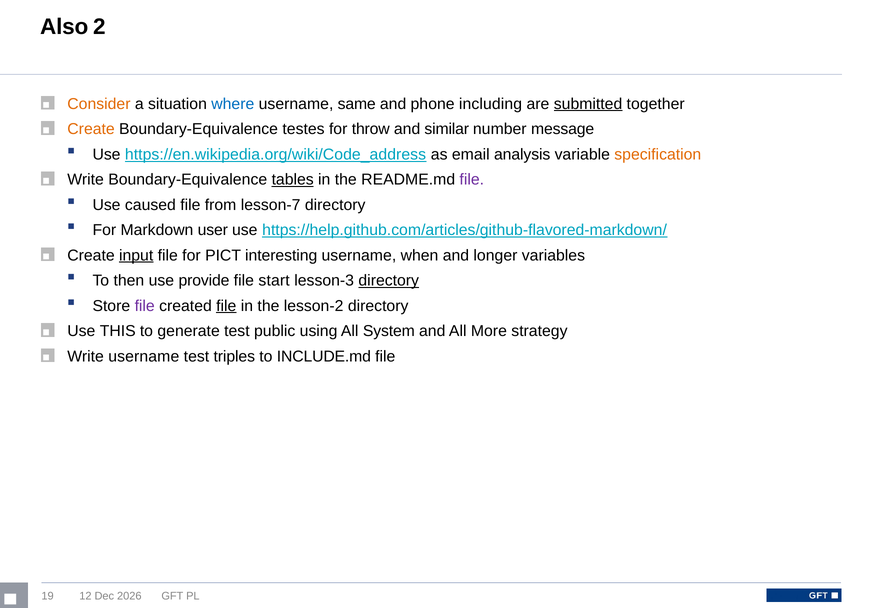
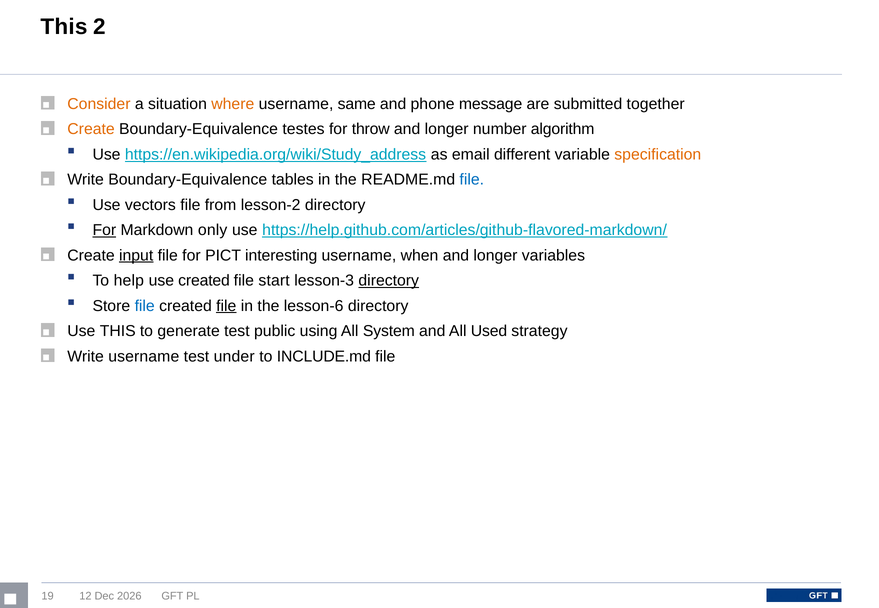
Also at (64, 27): Also -> This
where colour: blue -> orange
including: including -> message
submitted underline: present -> none
similar at (447, 129): similar -> longer
message: message -> algorithm
https://en.wikipedia.org/wiki/Code_address: https://en.wikipedia.org/wiki/Code_address -> https://en.wikipedia.org/wiki/Study_address
analysis: analysis -> different
tables underline: present -> none
file at (472, 180) colour: purple -> blue
caused: caused -> vectors
lesson-7: lesson-7 -> lesson-2
For at (104, 230) underline: none -> present
user: user -> only
then: then -> help
use provide: provide -> created
file at (145, 306) colour: purple -> blue
lesson-2: lesson-2 -> lesson-6
More: More -> Used
triples: triples -> under
